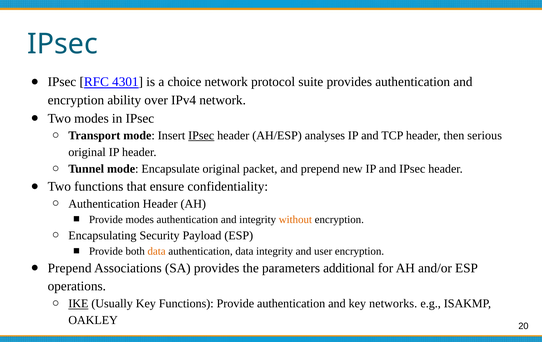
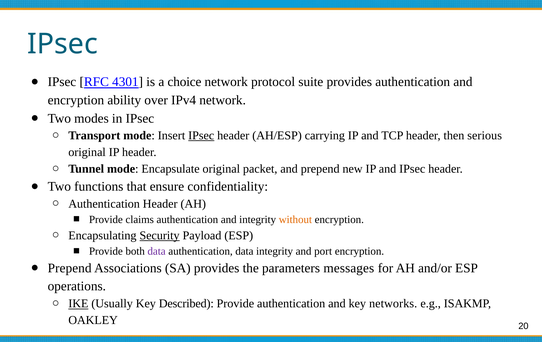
analyses: analyses -> carrying
Provide modes: modes -> claims
Security underline: none -> present
data at (157, 251) colour: orange -> purple
user: user -> port
additional: additional -> messages
Key Functions: Functions -> Described
